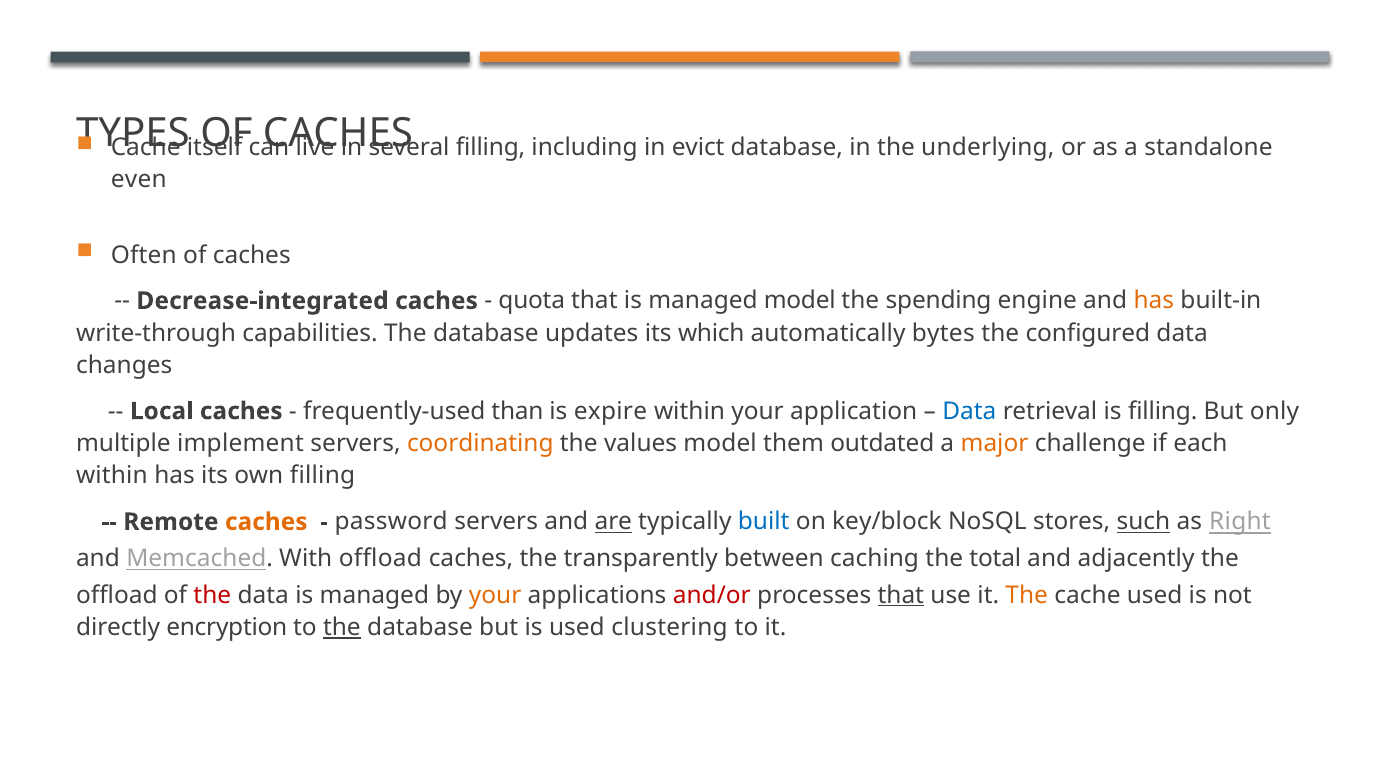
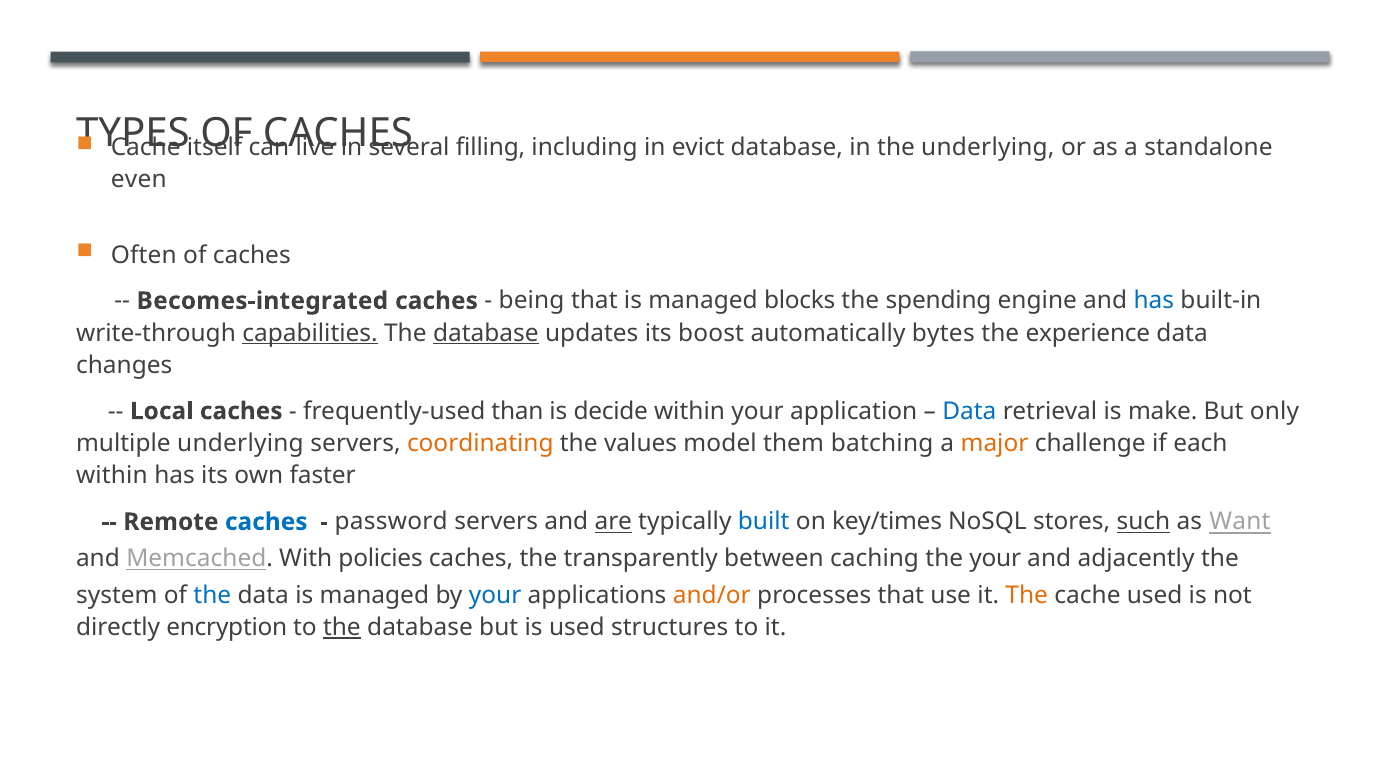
Decrease-integrated: Decrease-integrated -> Becomes-integrated
quota: quota -> being
managed model: model -> blocks
has at (1154, 301) colour: orange -> blue
capabilities underline: none -> present
database at (486, 333) underline: none -> present
which: which -> boost
configured: configured -> experience
expire: expire -> decide
is filling: filling -> make
multiple implement: implement -> underlying
outdated: outdated -> batching
own filling: filling -> faster
caches at (266, 522) colour: orange -> blue
key/block: key/block -> key/times
Right: Right -> Want
With offload: offload -> policies
the total: total -> your
offload at (117, 595): offload -> system
the at (212, 595) colour: red -> blue
your at (495, 595) colour: orange -> blue
and/or colour: red -> orange
that at (901, 595) underline: present -> none
clustering: clustering -> structures
